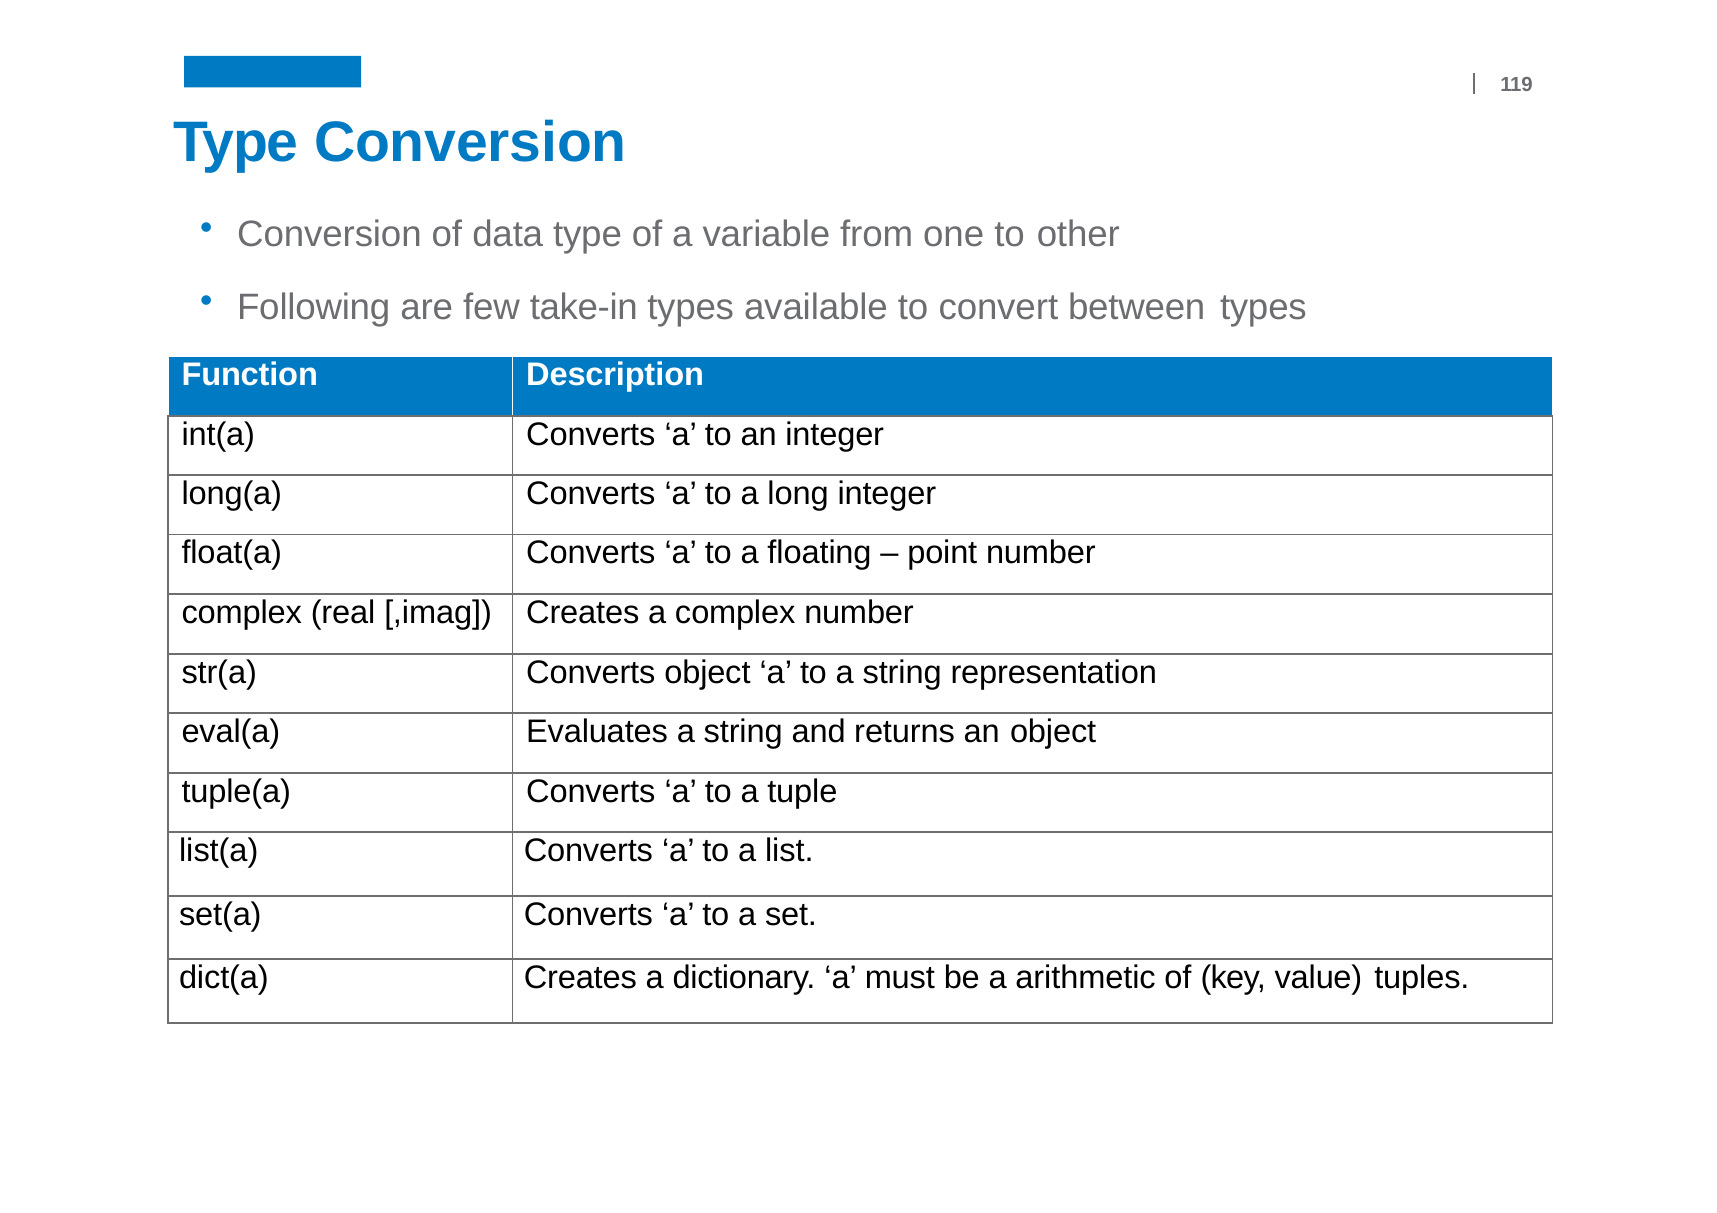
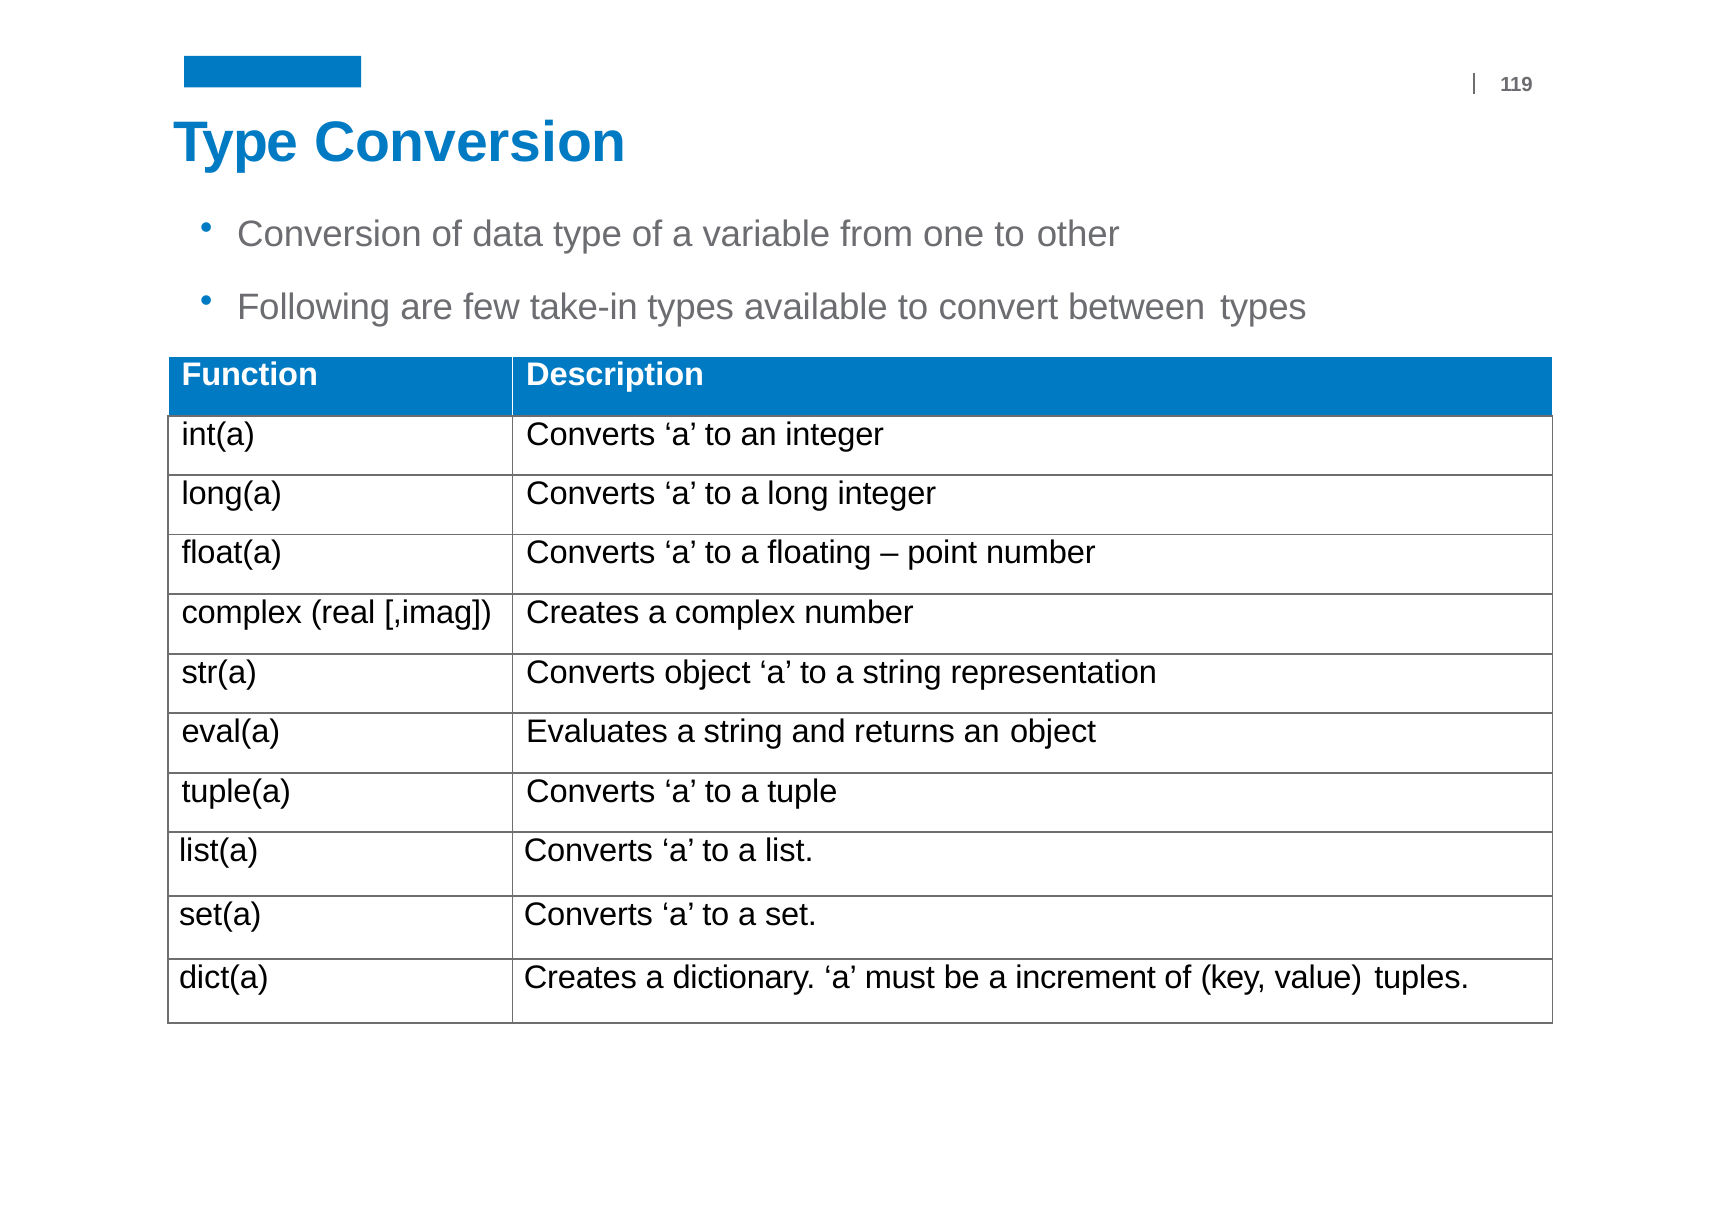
arithmetic: arithmetic -> increment
